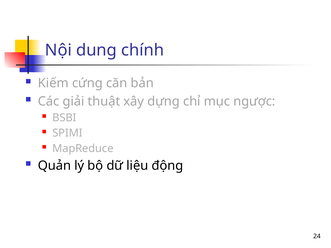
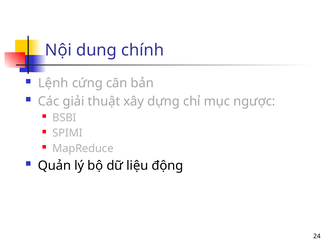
Kiếm: Kiếm -> Lệnh
